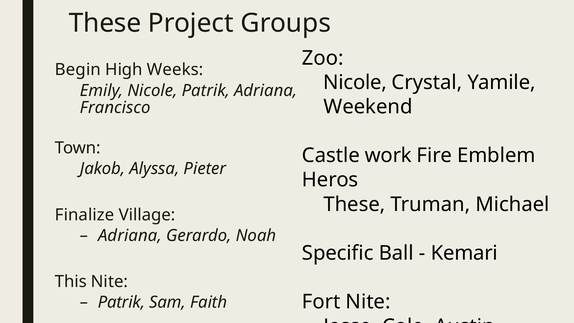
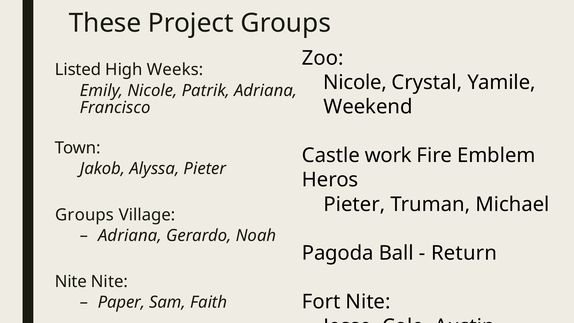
Begin: Begin -> Listed
These at (354, 204): These -> Pieter
Finalize at (85, 215): Finalize -> Groups
Specific: Specific -> Pagoda
Kemari at (464, 253): Kemari -> Return
This at (71, 282): This -> Nite
Patrik at (121, 302): Patrik -> Paper
